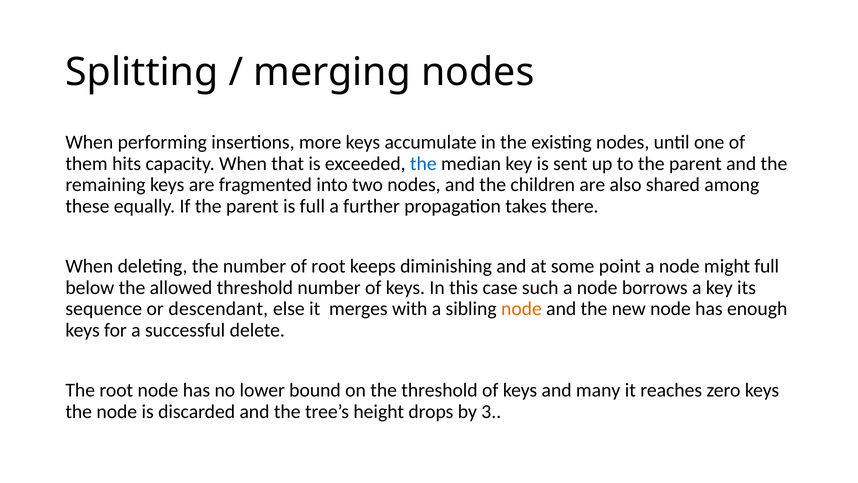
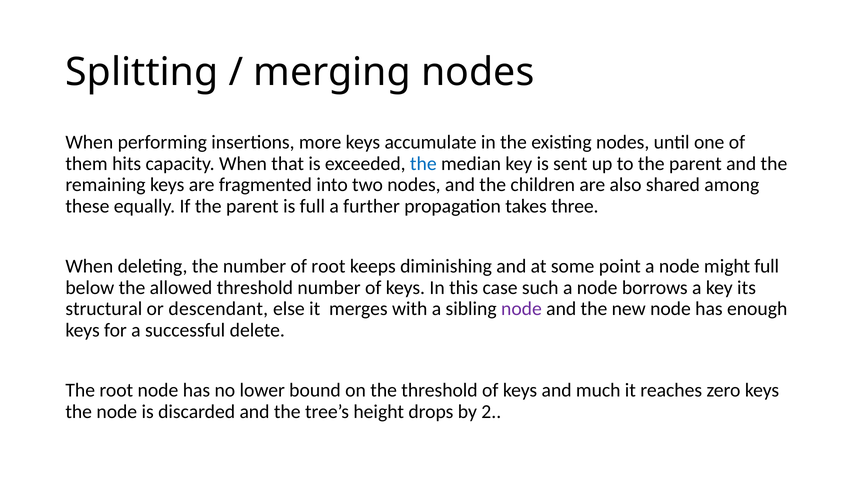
there: there -> three
sequence: sequence -> structural
node at (521, 309) colour: orange -> purple
many: many -> much
3: 3 -> 2
